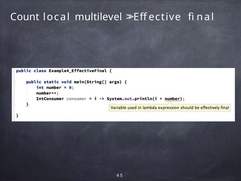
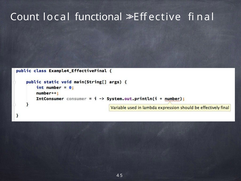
multilevel: multilevel -> functional
